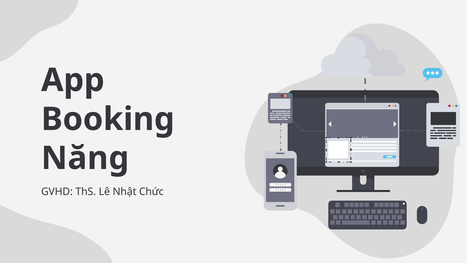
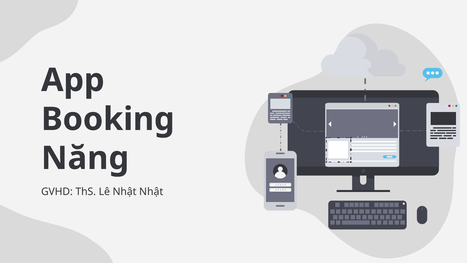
Nhật Chức: Chức -> Nhật
